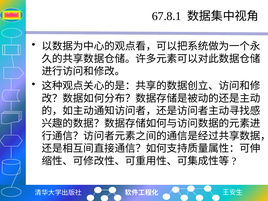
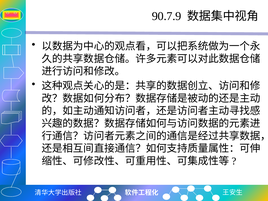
67.8.1: 67.8.1 -> 90.7.9
